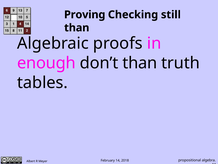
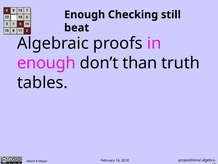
Proving at (85, 15): Proving -> Enough
than at (77, 28): than -> beat
